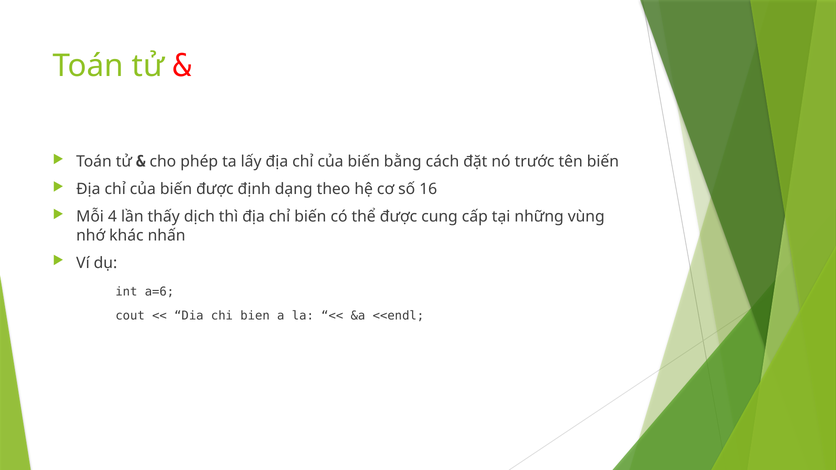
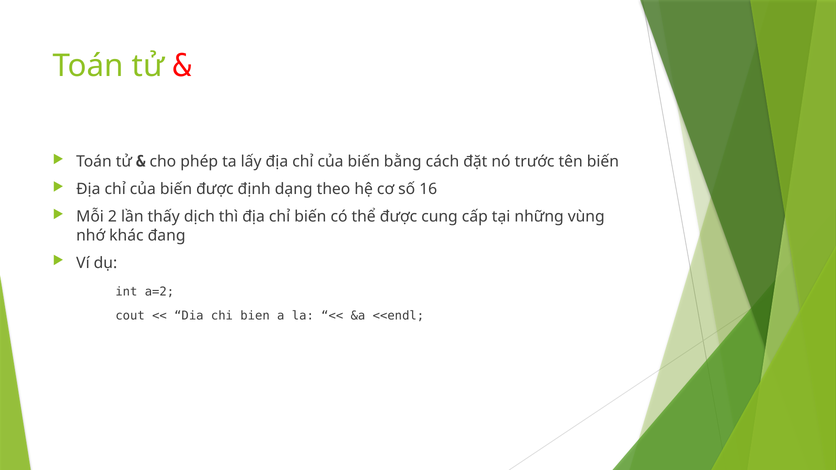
4: 4 -> 2
nhấn: nhấn -> đang
a=6: a=6 -> a=2
